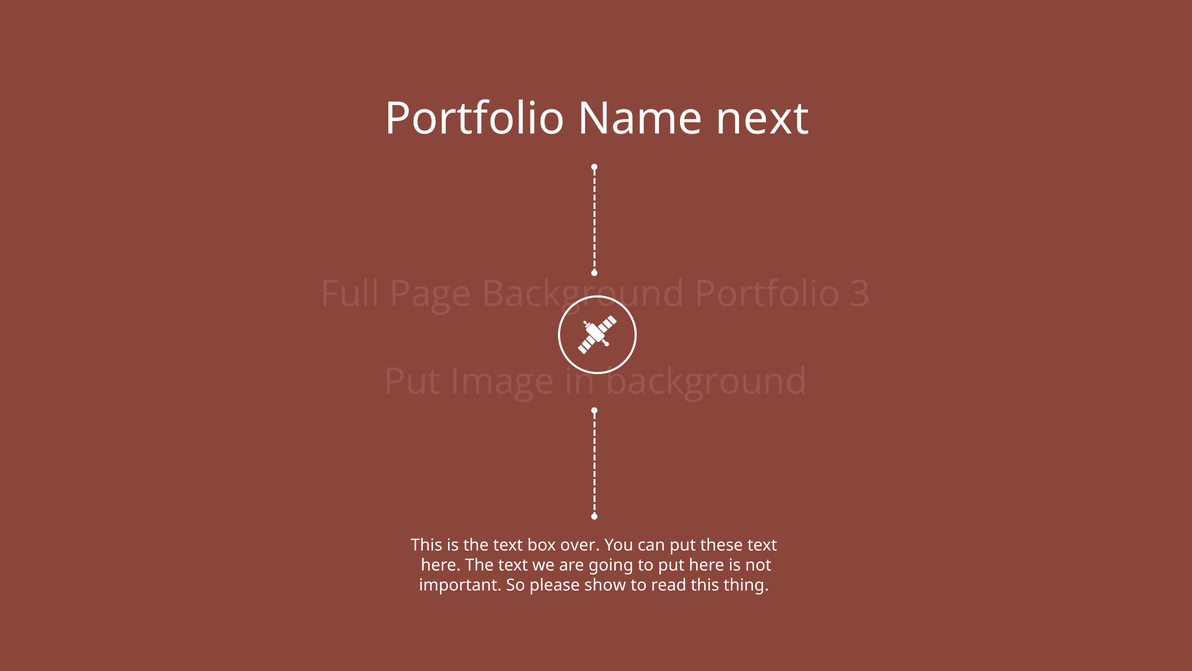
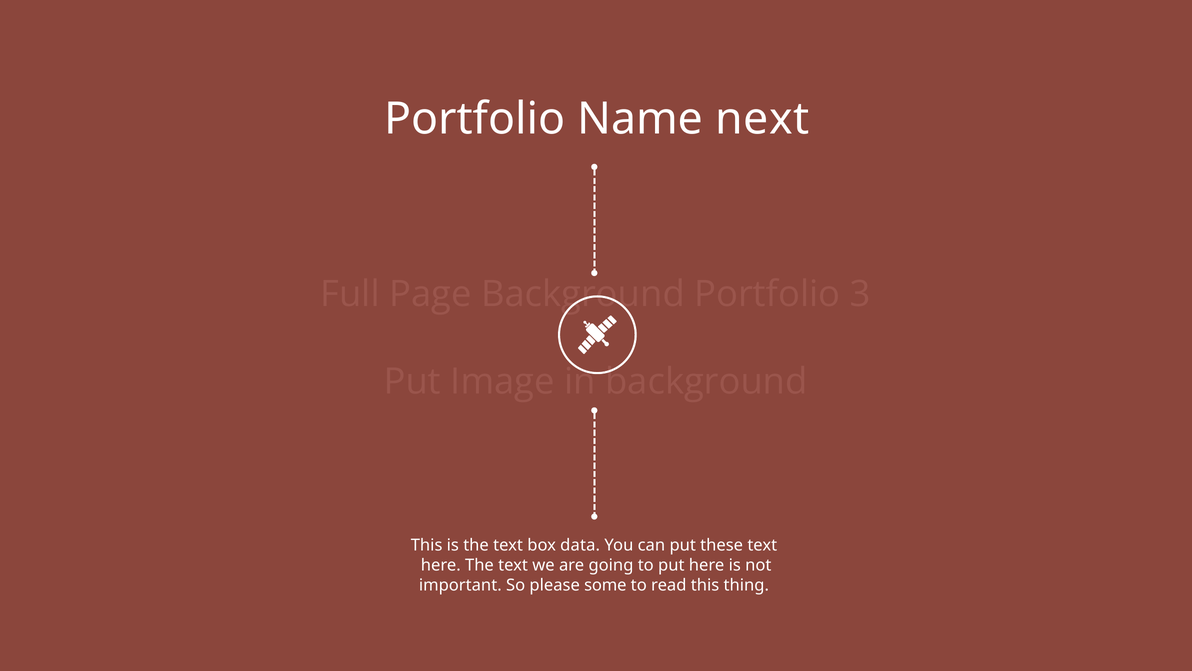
over: over -> data
show: show -> some
